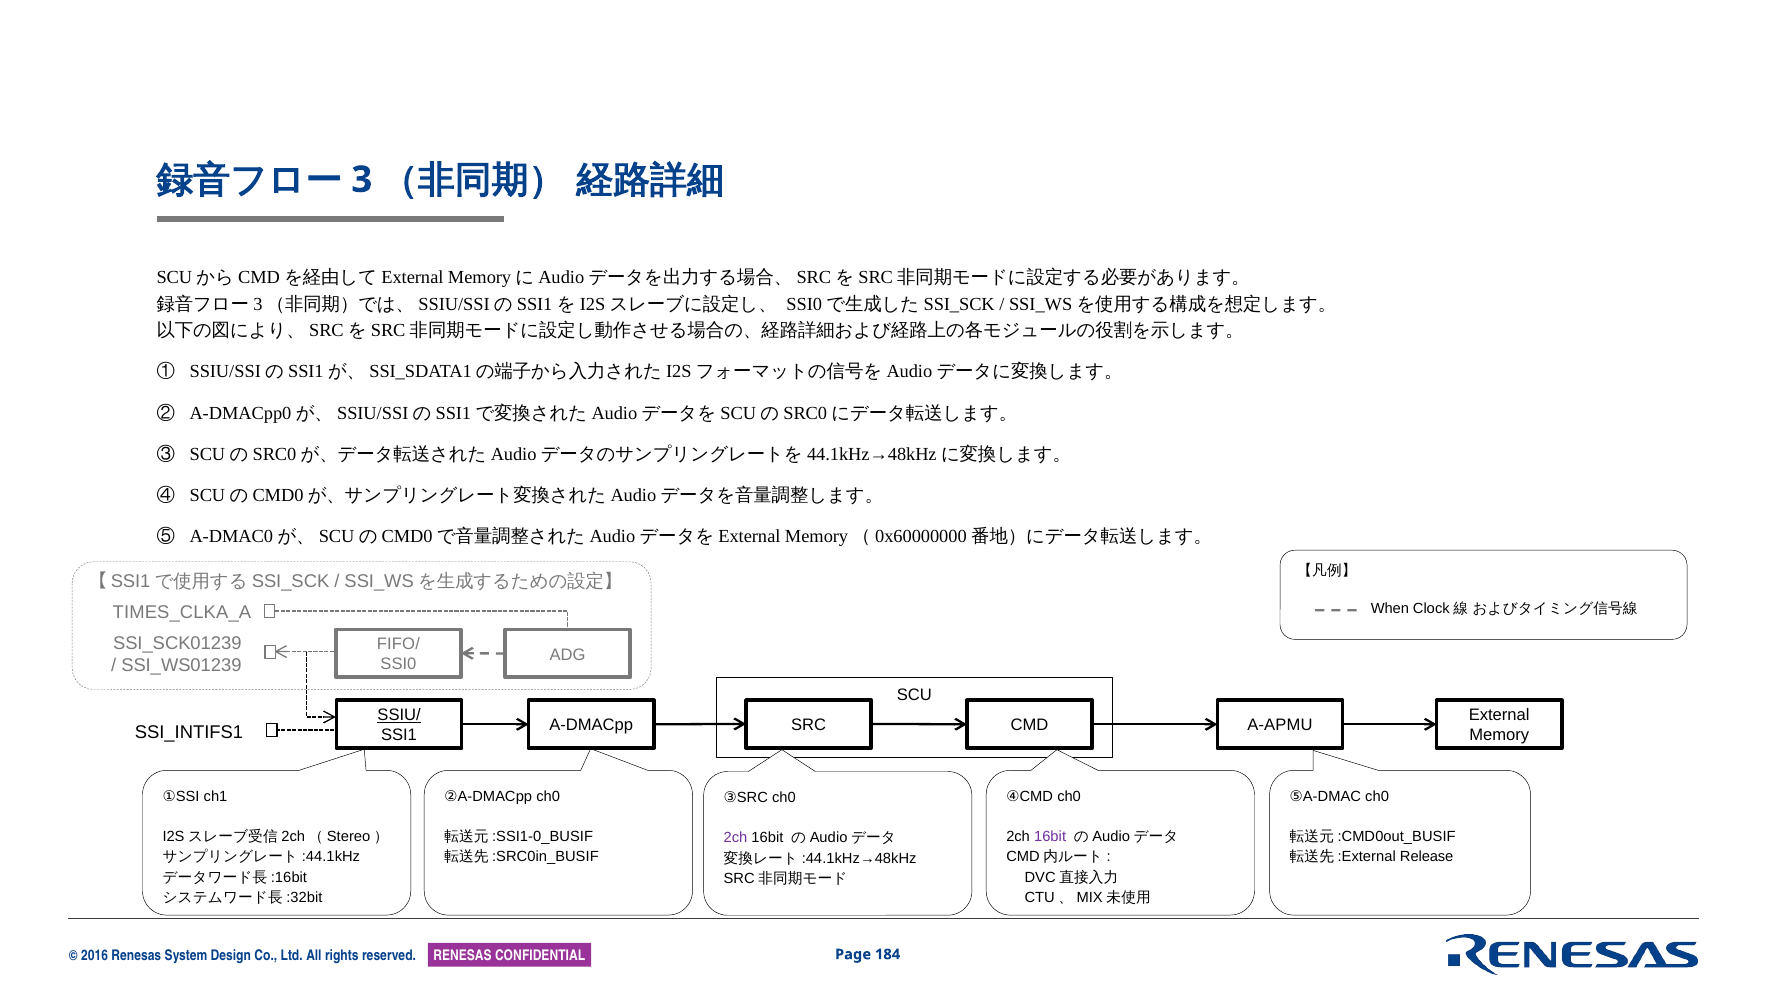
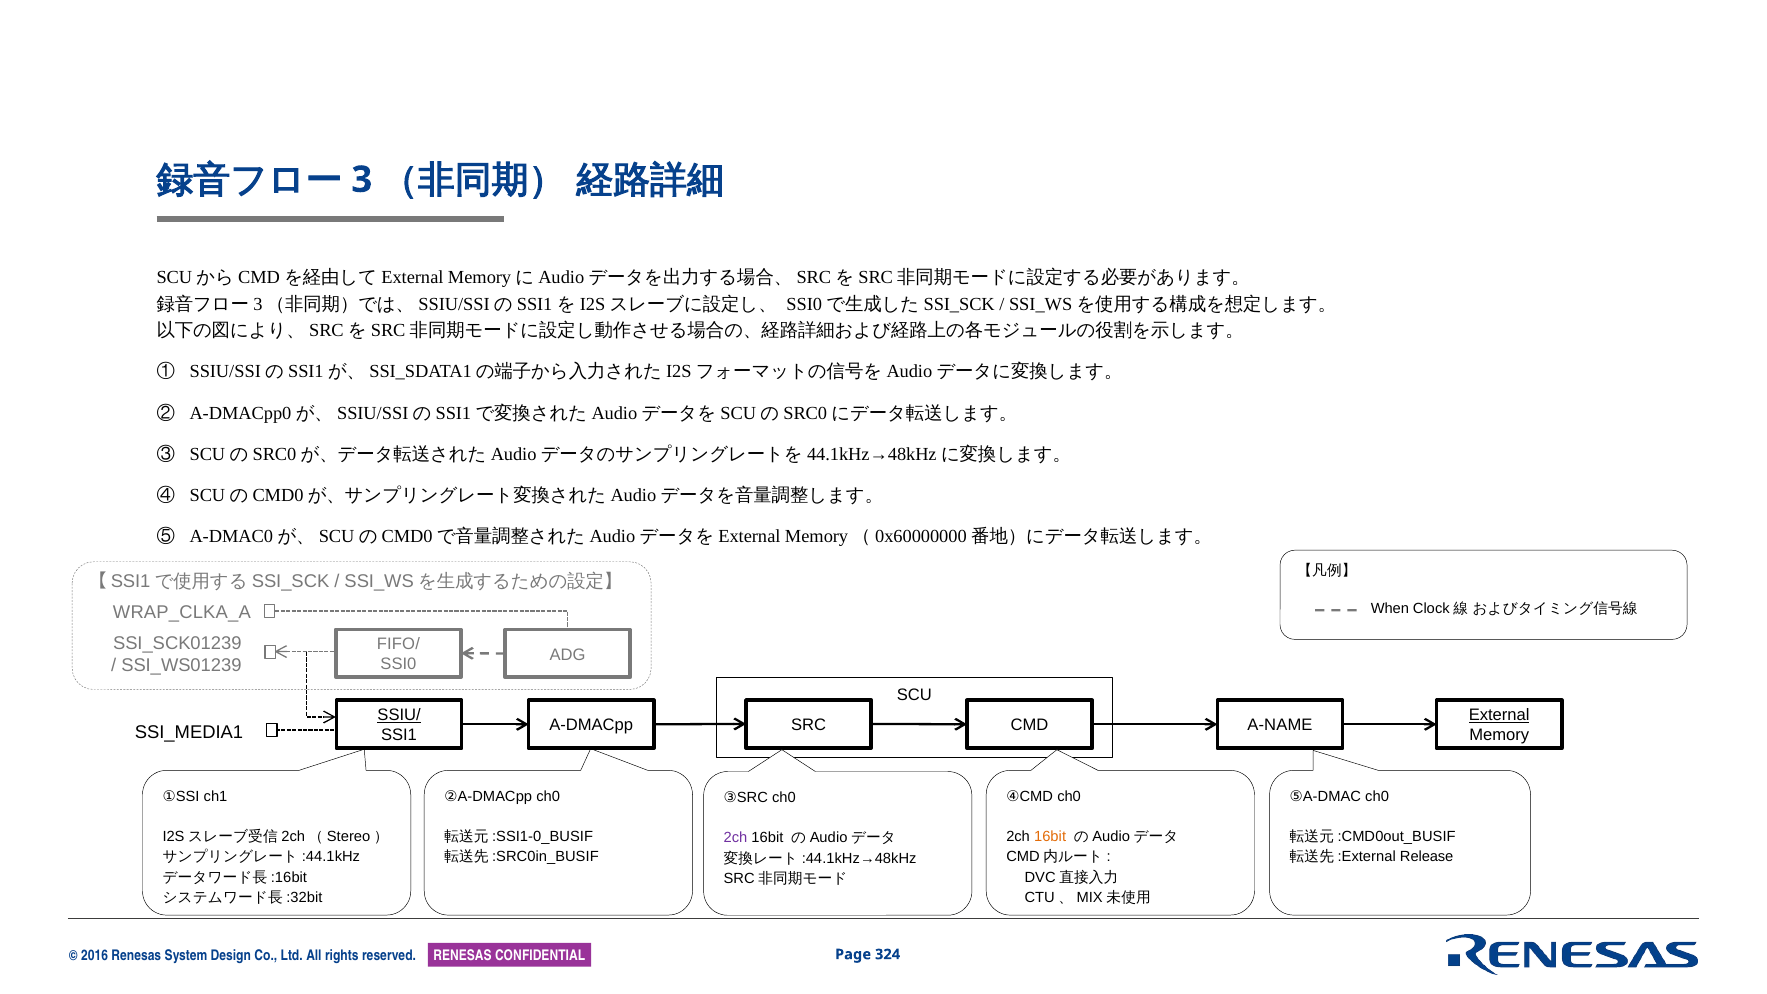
TIMES_CLKA_A: TIMES_CLKA_A -> WRAP_CLKA_A
External underline: none -> present
A-APMU: A-APMU -> A-NAME
SSI_INTIFS1: SSI_INTIFS1 -> SSI_MEDIA1
16bit at (1050, 837) colour: purple -> orange
184: 184 -> 324
